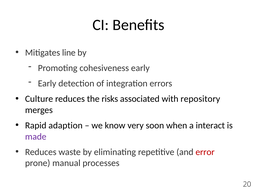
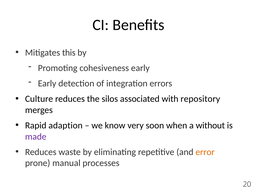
line: line -> this
risks: risks -> silos
interact: interact -> without
error colour: red -> orange
